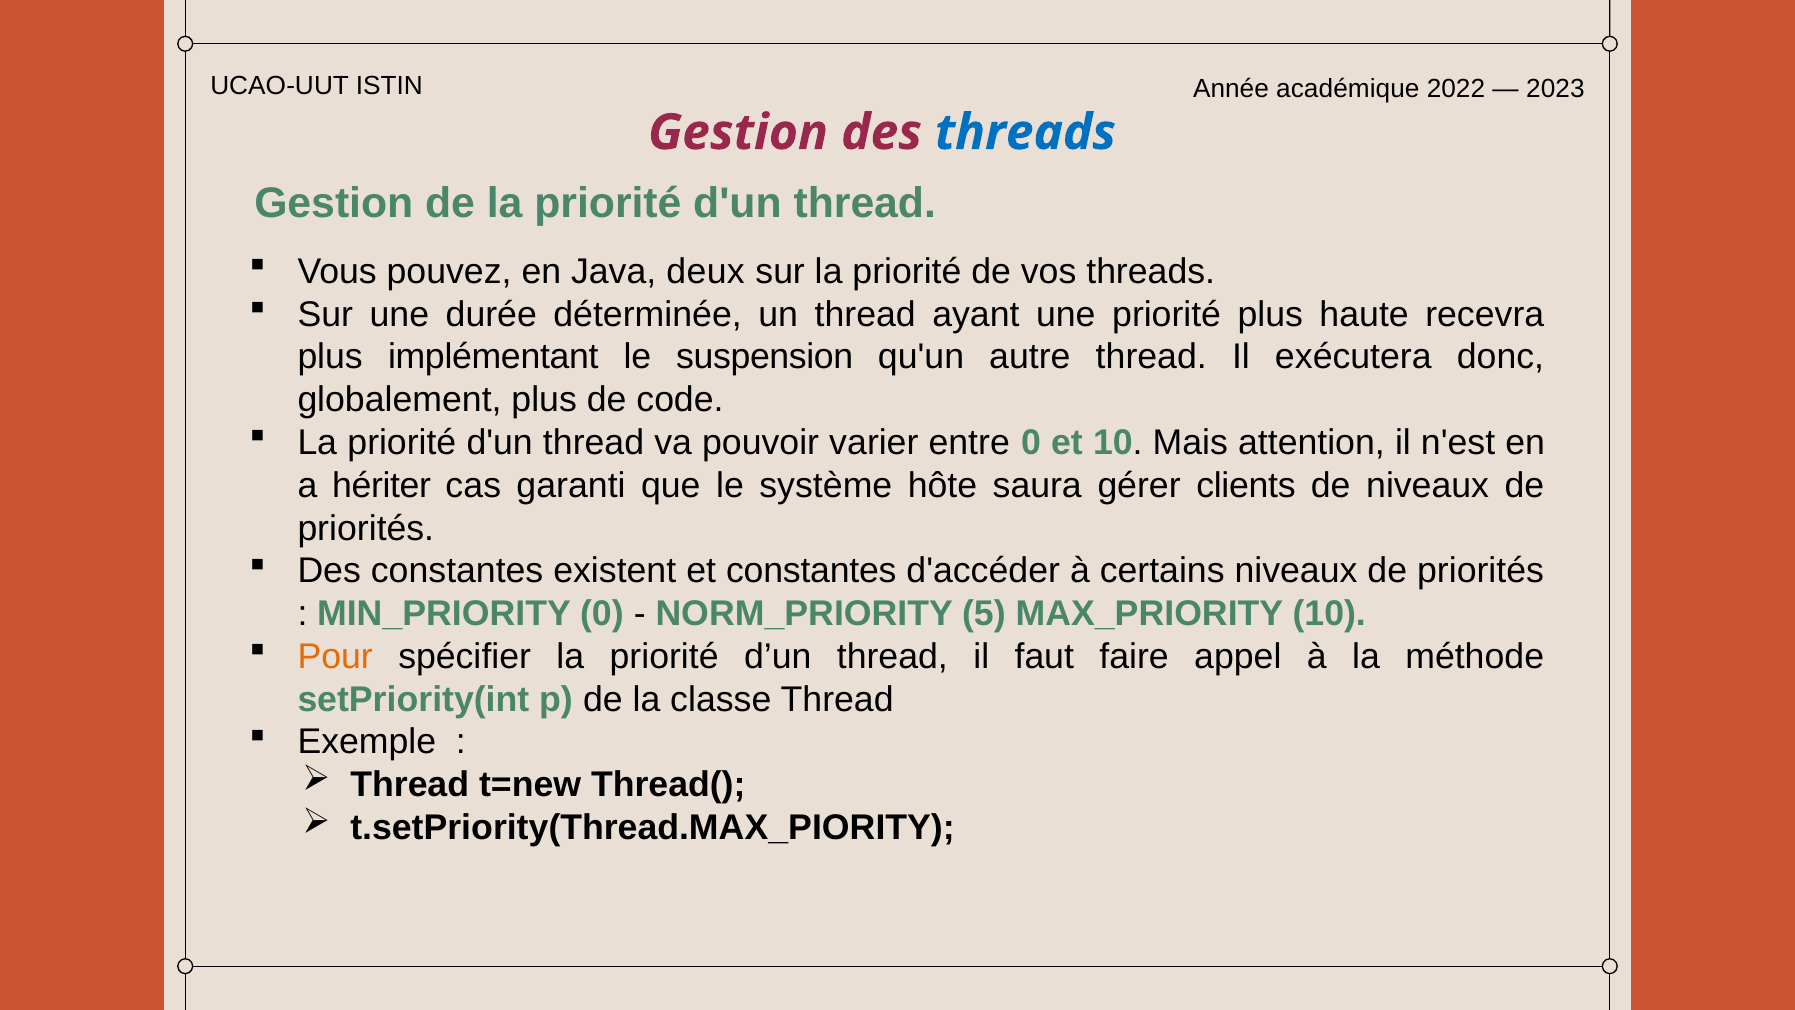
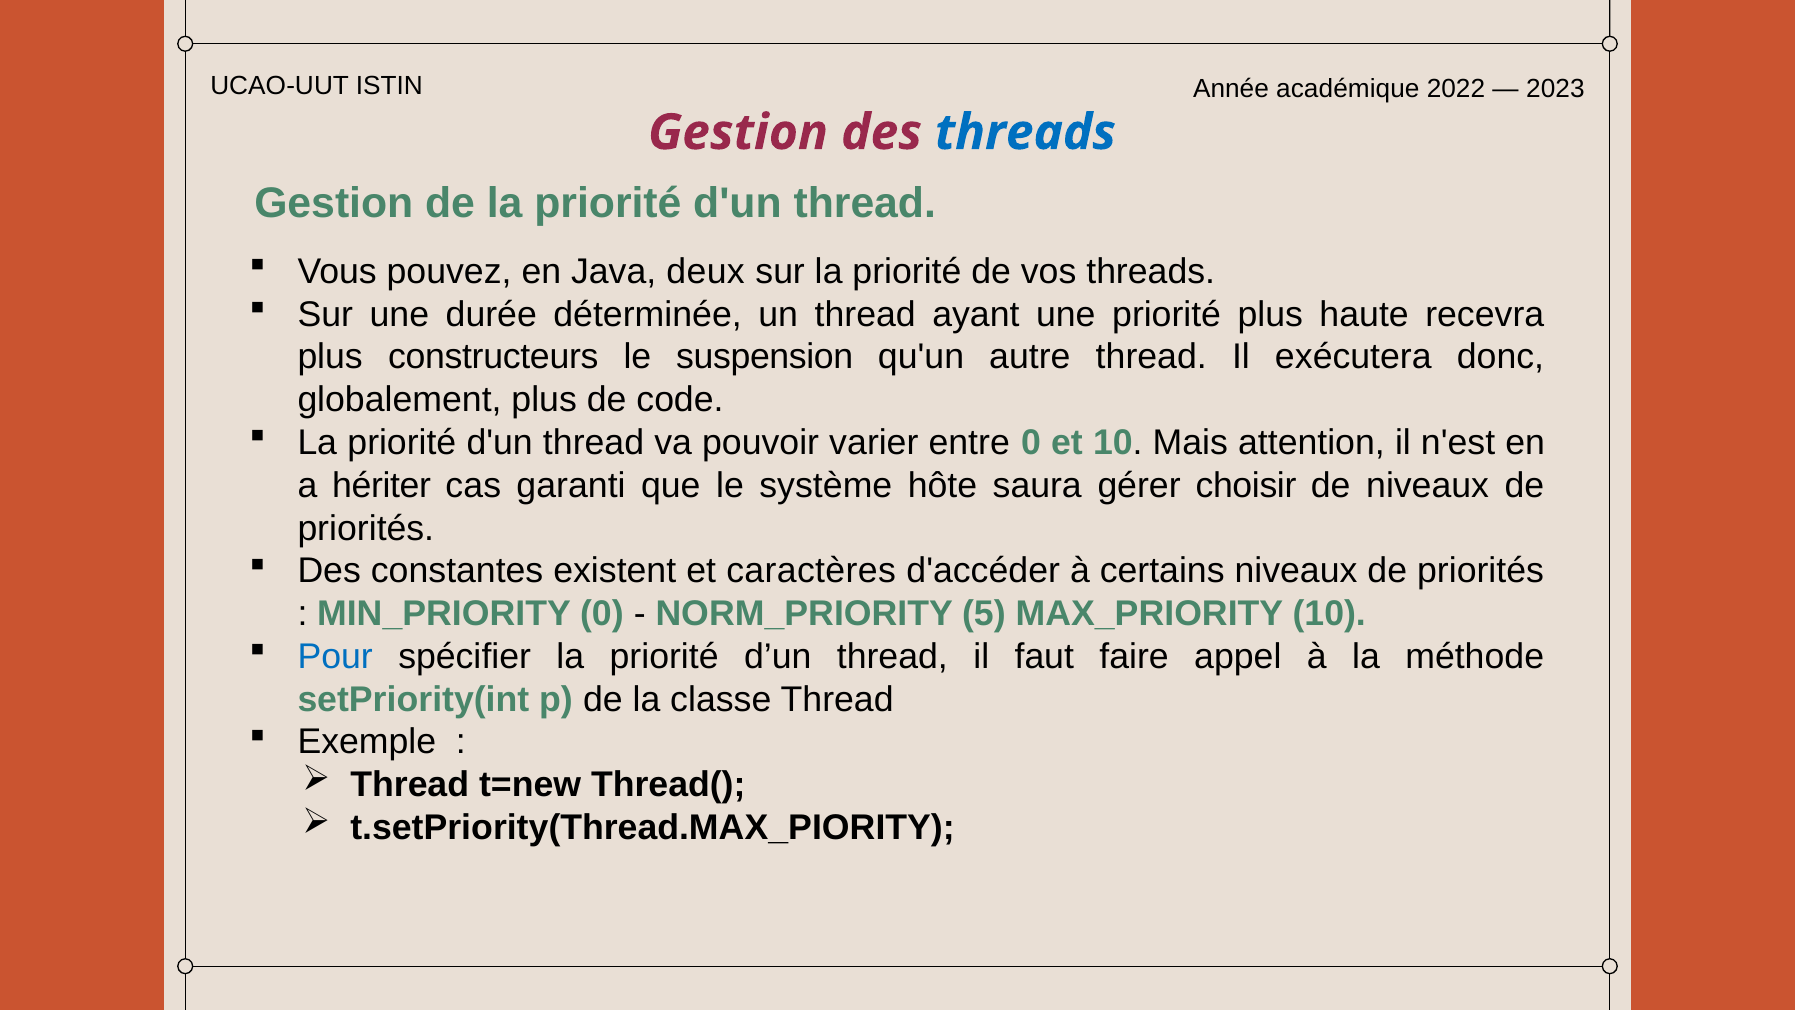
implémentant: implémentant -> constructeurs
clients: clients -> choisir
et constantes: constantes -> caractères
Pour colour: orange -> blue
